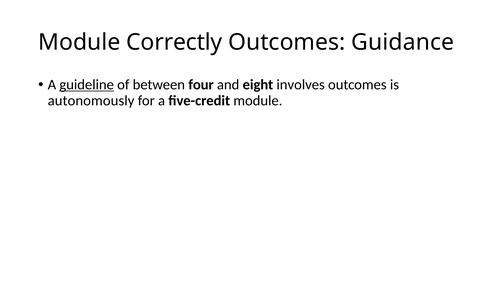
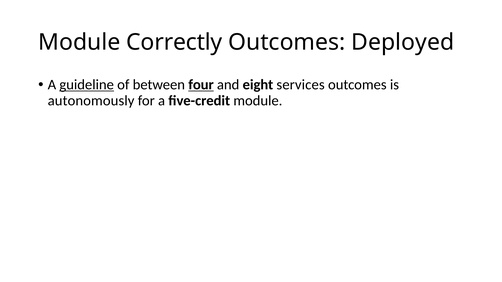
Guidance: Guidance -> Deployed
four underline: none -> present
involves: involves -> services
